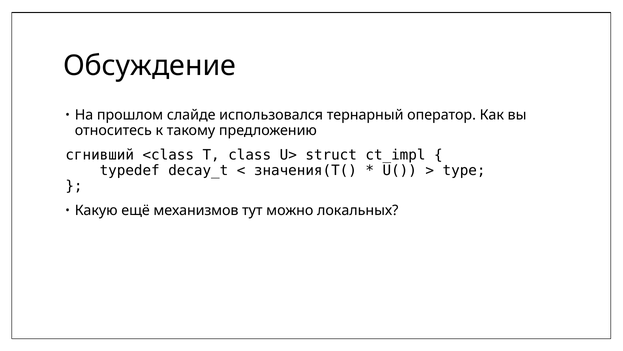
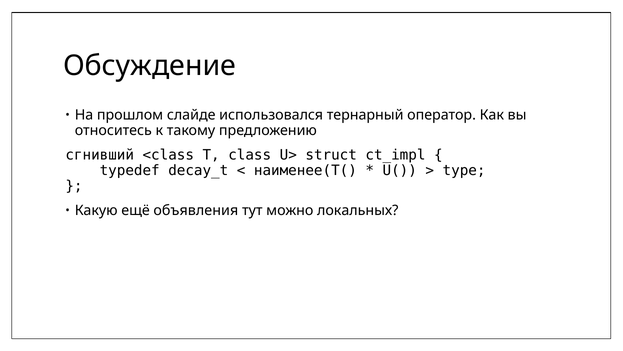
значения(T(: значения(T( -> наименее(T(
механизмов: механизмов -> объявления
